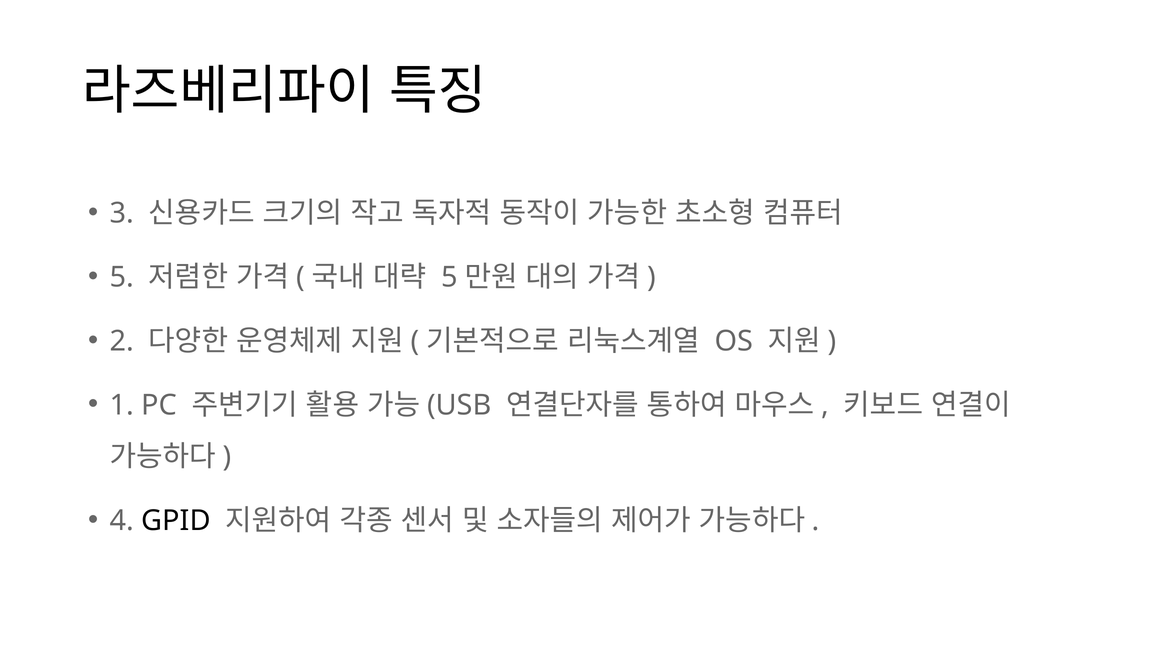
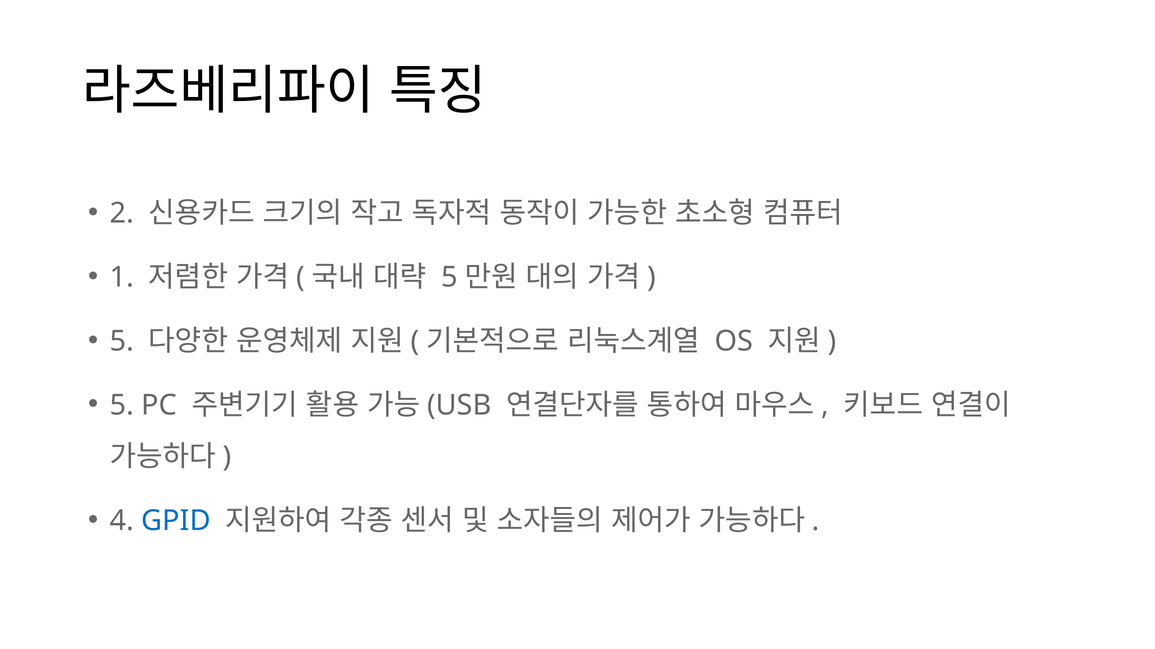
3: 3 -> 2
5 at (122, 277): 5 -> 1
2 at (122, 341): 2 -> 5
1 at (122, 405): 1 -> 5
GPID colour: black -> blue
